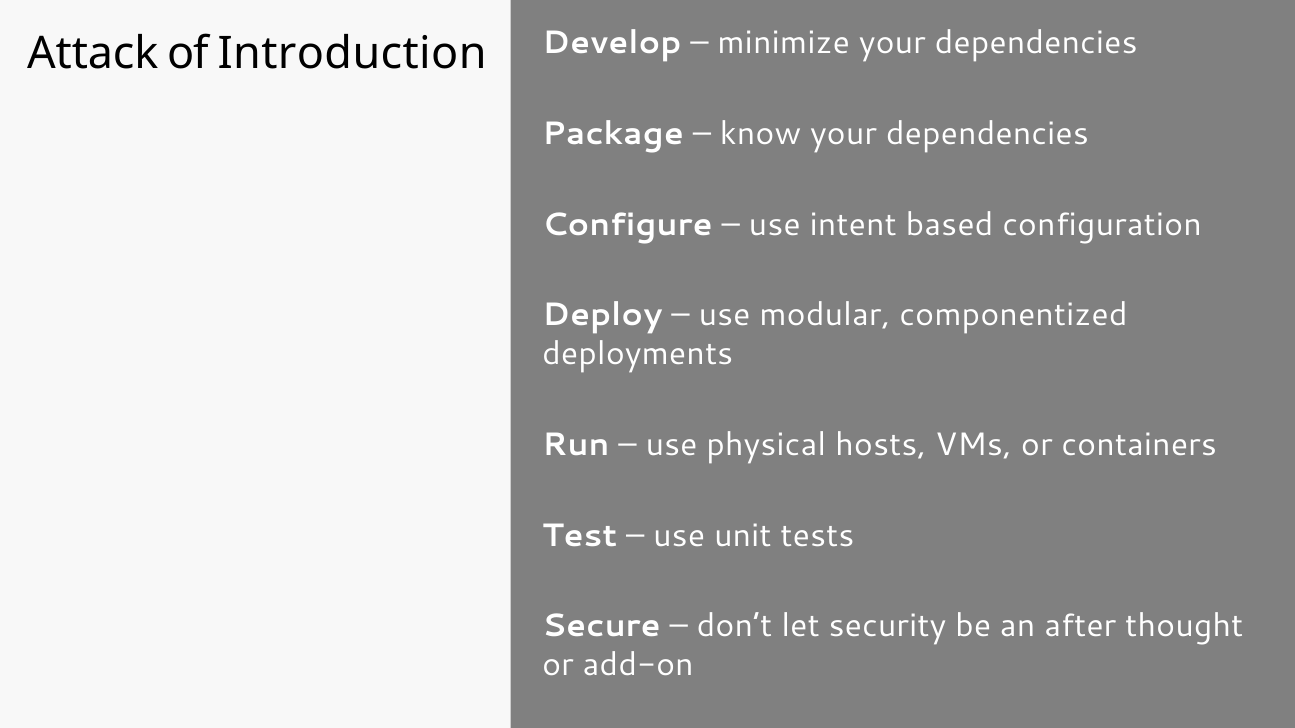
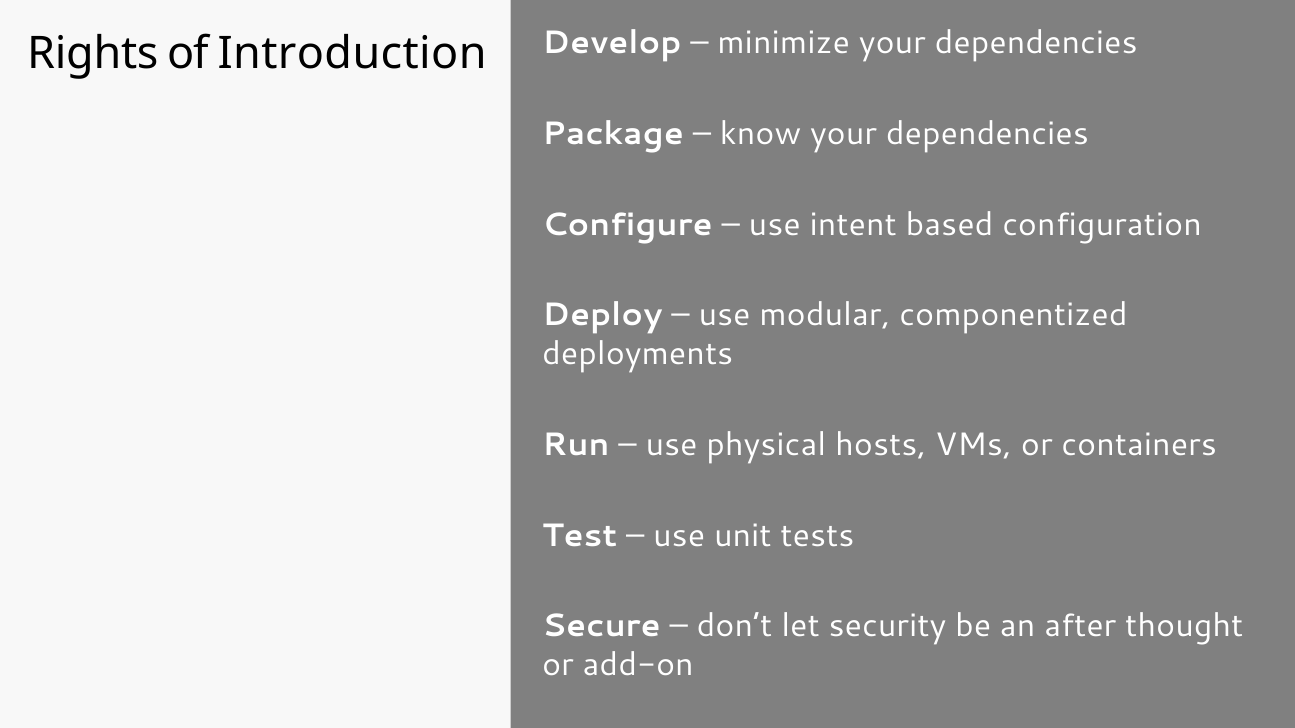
Attack: Attack -> Rights
